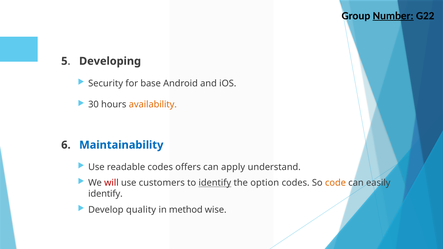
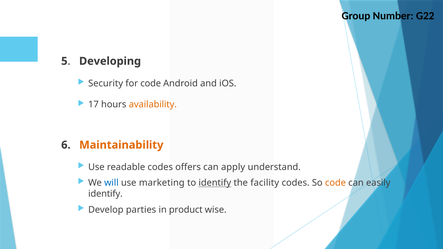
Number underline: present -> none
for base: base -> code
30: 30 -> 17
Maintainability colour: blue -> orange
will colour: red -> blue
customers: customers -> marketing
option: option -> facility
quality: quality -> parties
method: method -> product
